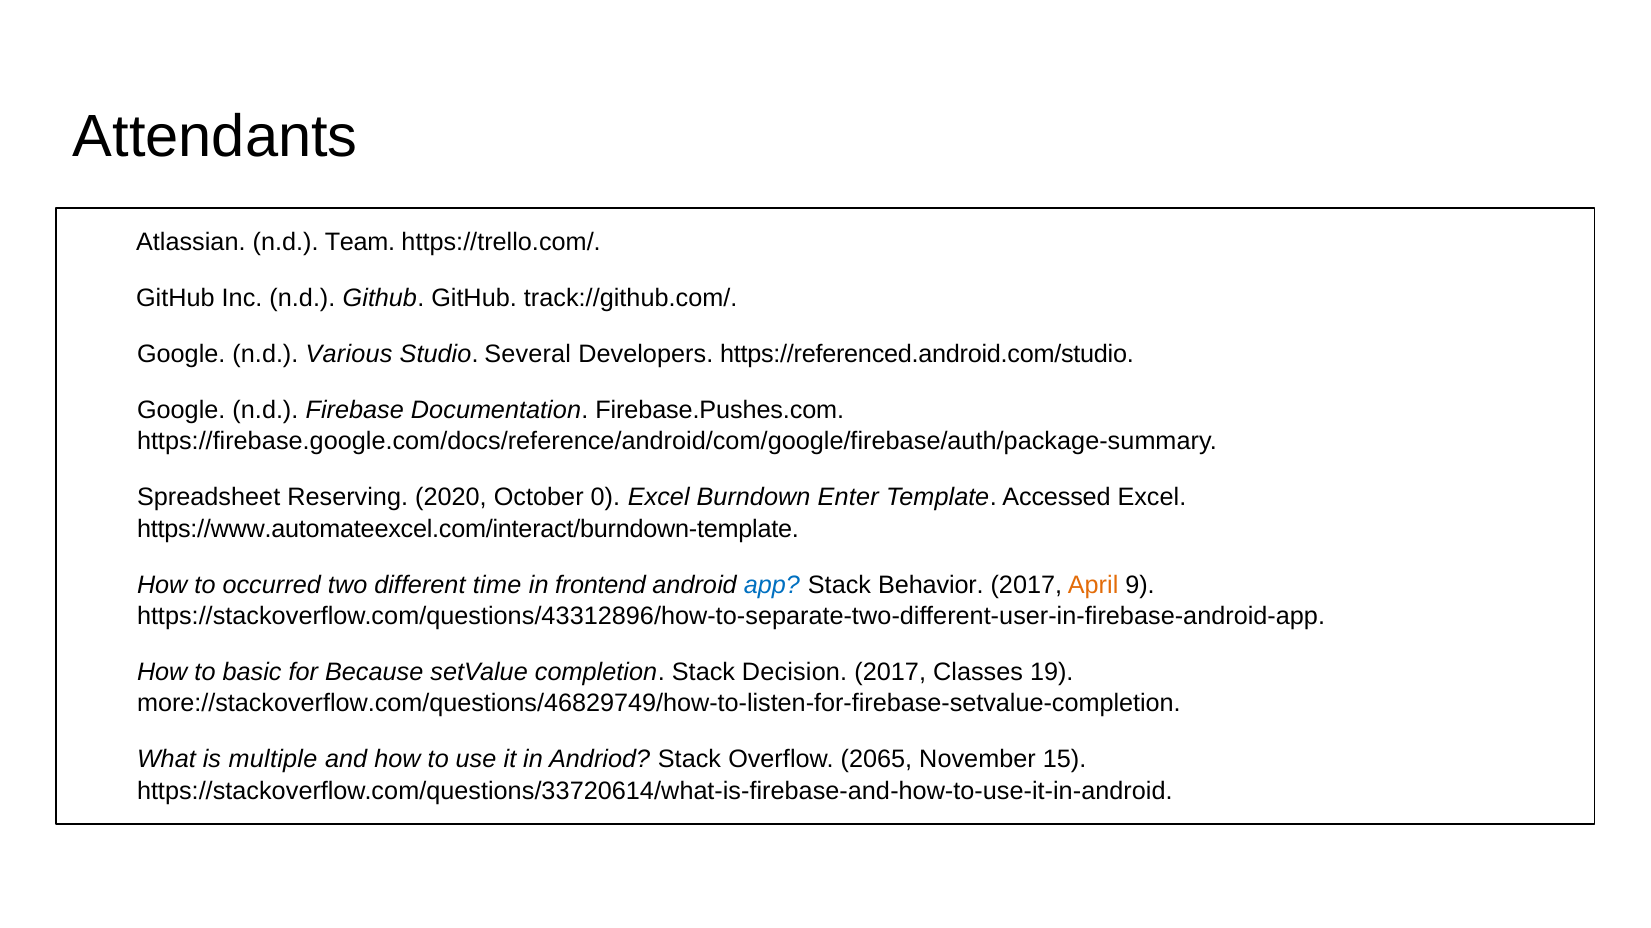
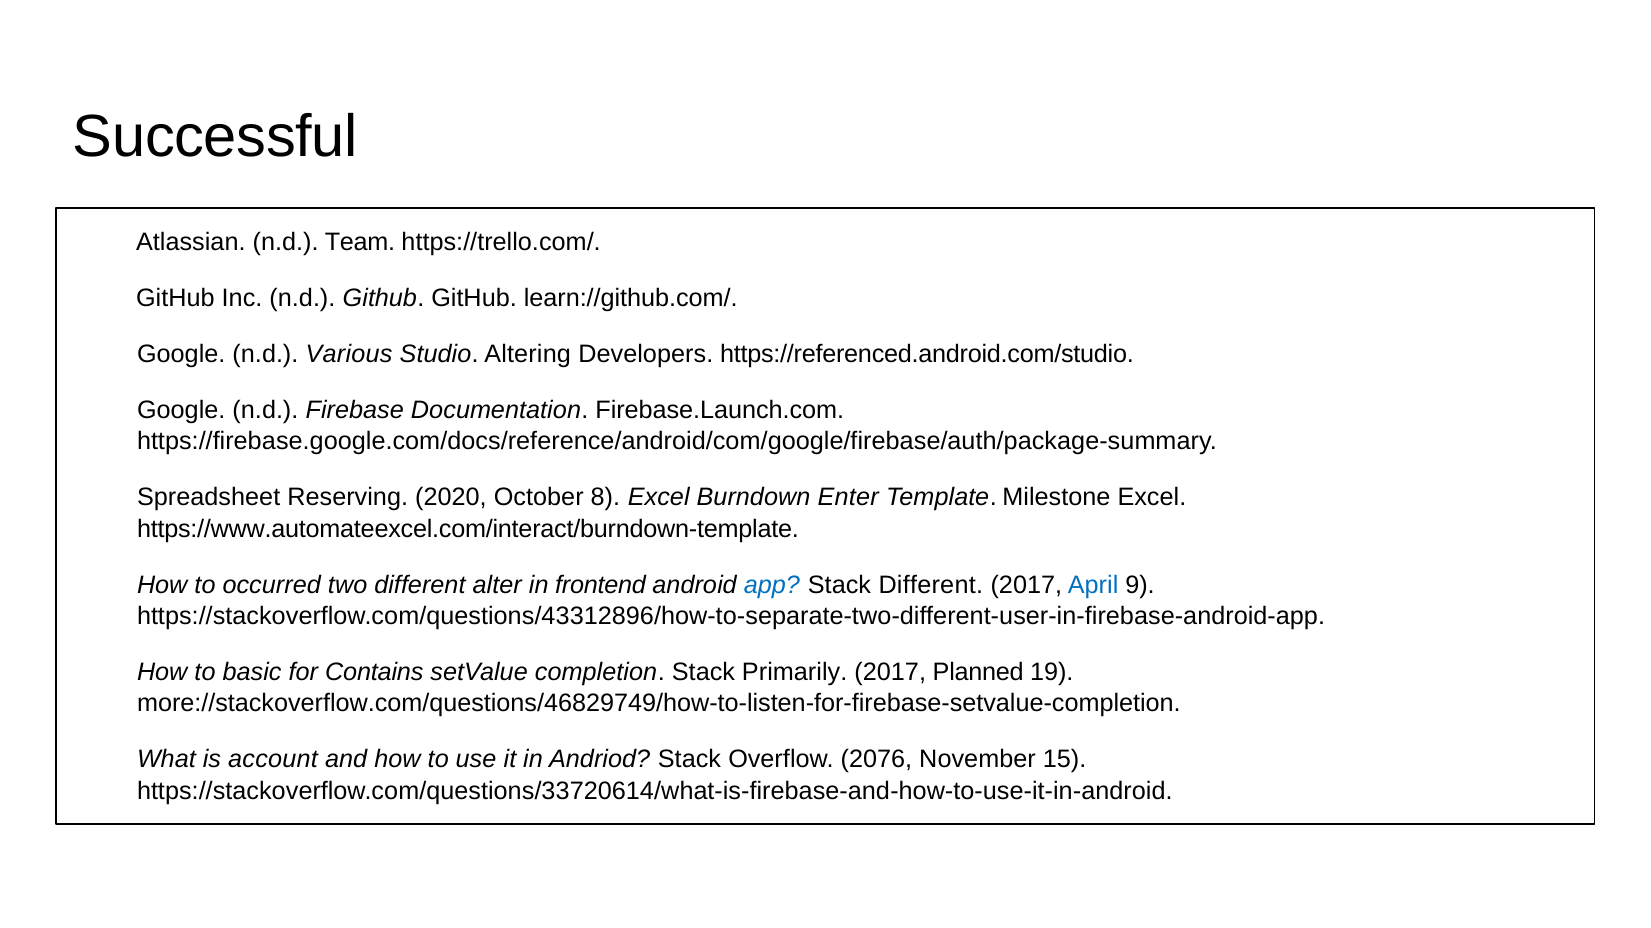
Attendants: Attendants -> Successful
track://github.com/: track://github.com/ -> learn://github.com/
Several: Several -> Altering
Firebase.Pushes.com: Firebase.Pushes.com -> Firebase.Launch.com
0: 0 -> 8
Accessed: Accessed -> Milestone
time: time -> alter
Stack Behavior: Behavior -> Different
April colour: orange -> blue
Because: Because -> Contains
Decision: Decision -> Primarily
Classes: Classes -> Planned
multiple: multiple -> account
2065: 2065 -> 2076
